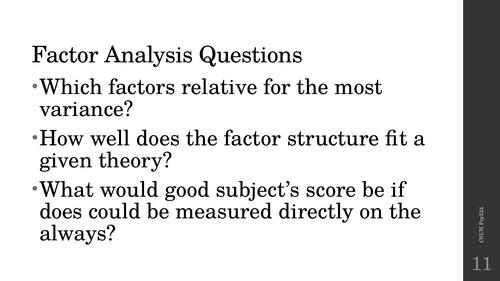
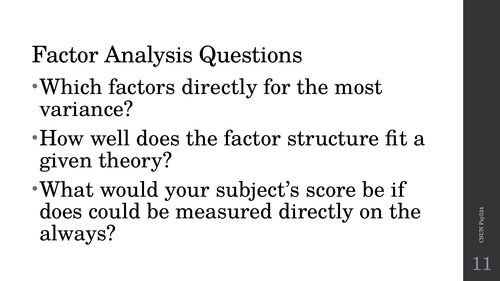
factors relative: relative -> directly
good: good -> your
